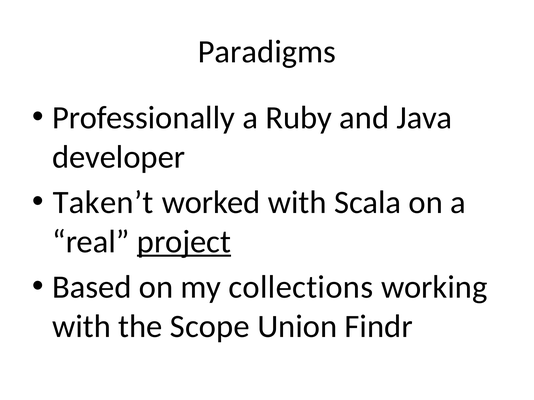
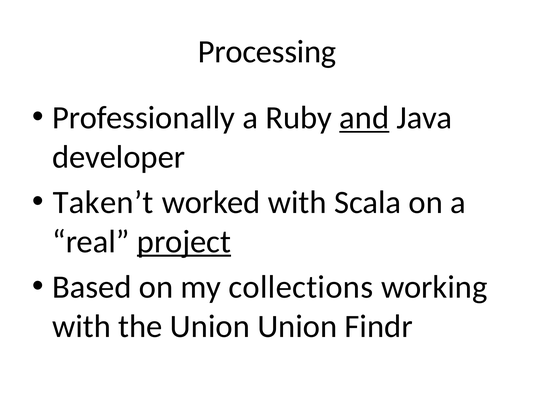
Paradigms: Paradigms -> Processing
and underline: none -> present
the Scope: Scope -> Union
